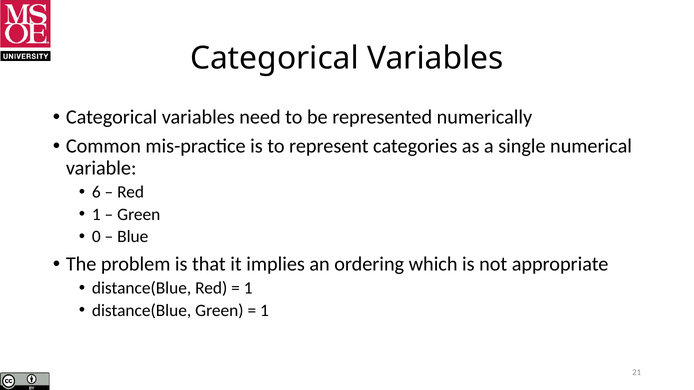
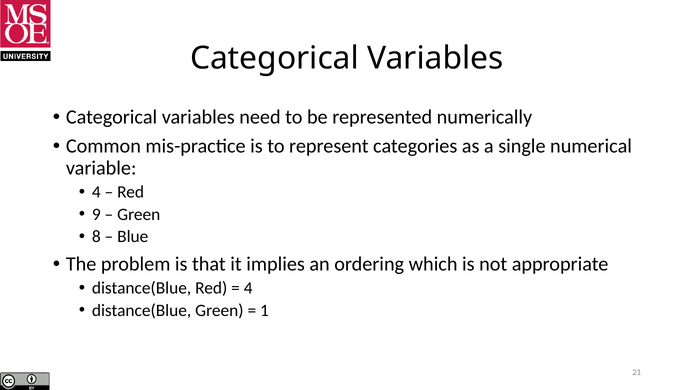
6 at (96, 192): 6 -> 4
1 at (96, 215): 1 -> 9
0: 0 -> 8
1 at (248, 288): 1 -> 4
